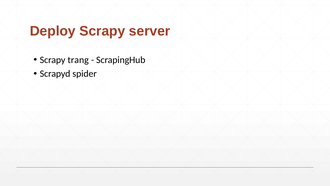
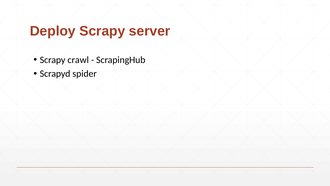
trang: trang -> crawl
